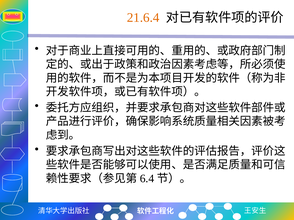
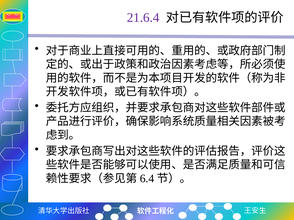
21.6.4 colour: orange -> purple
